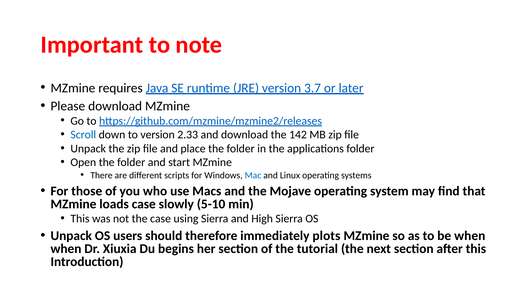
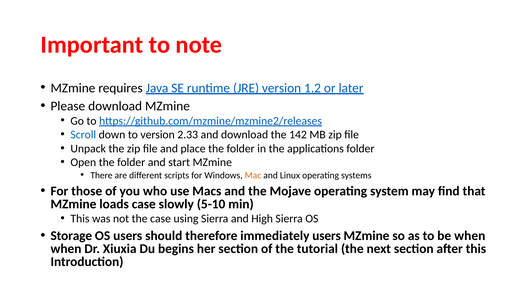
3.7: 3.7 -> 1.2
Mac colour: blue -> orange
Unpack at (71, 235): Unpack -> Storage
immediately plots: plots -> users
